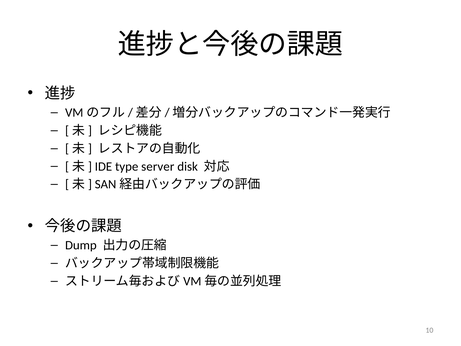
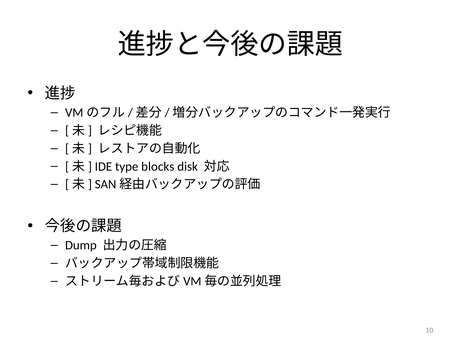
server: server -> blocks
